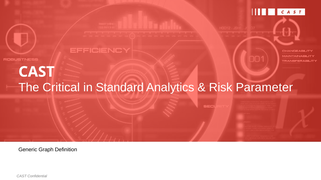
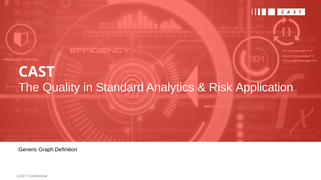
Critical: Critical -> Quality
Parameter: Parameter -> Application
